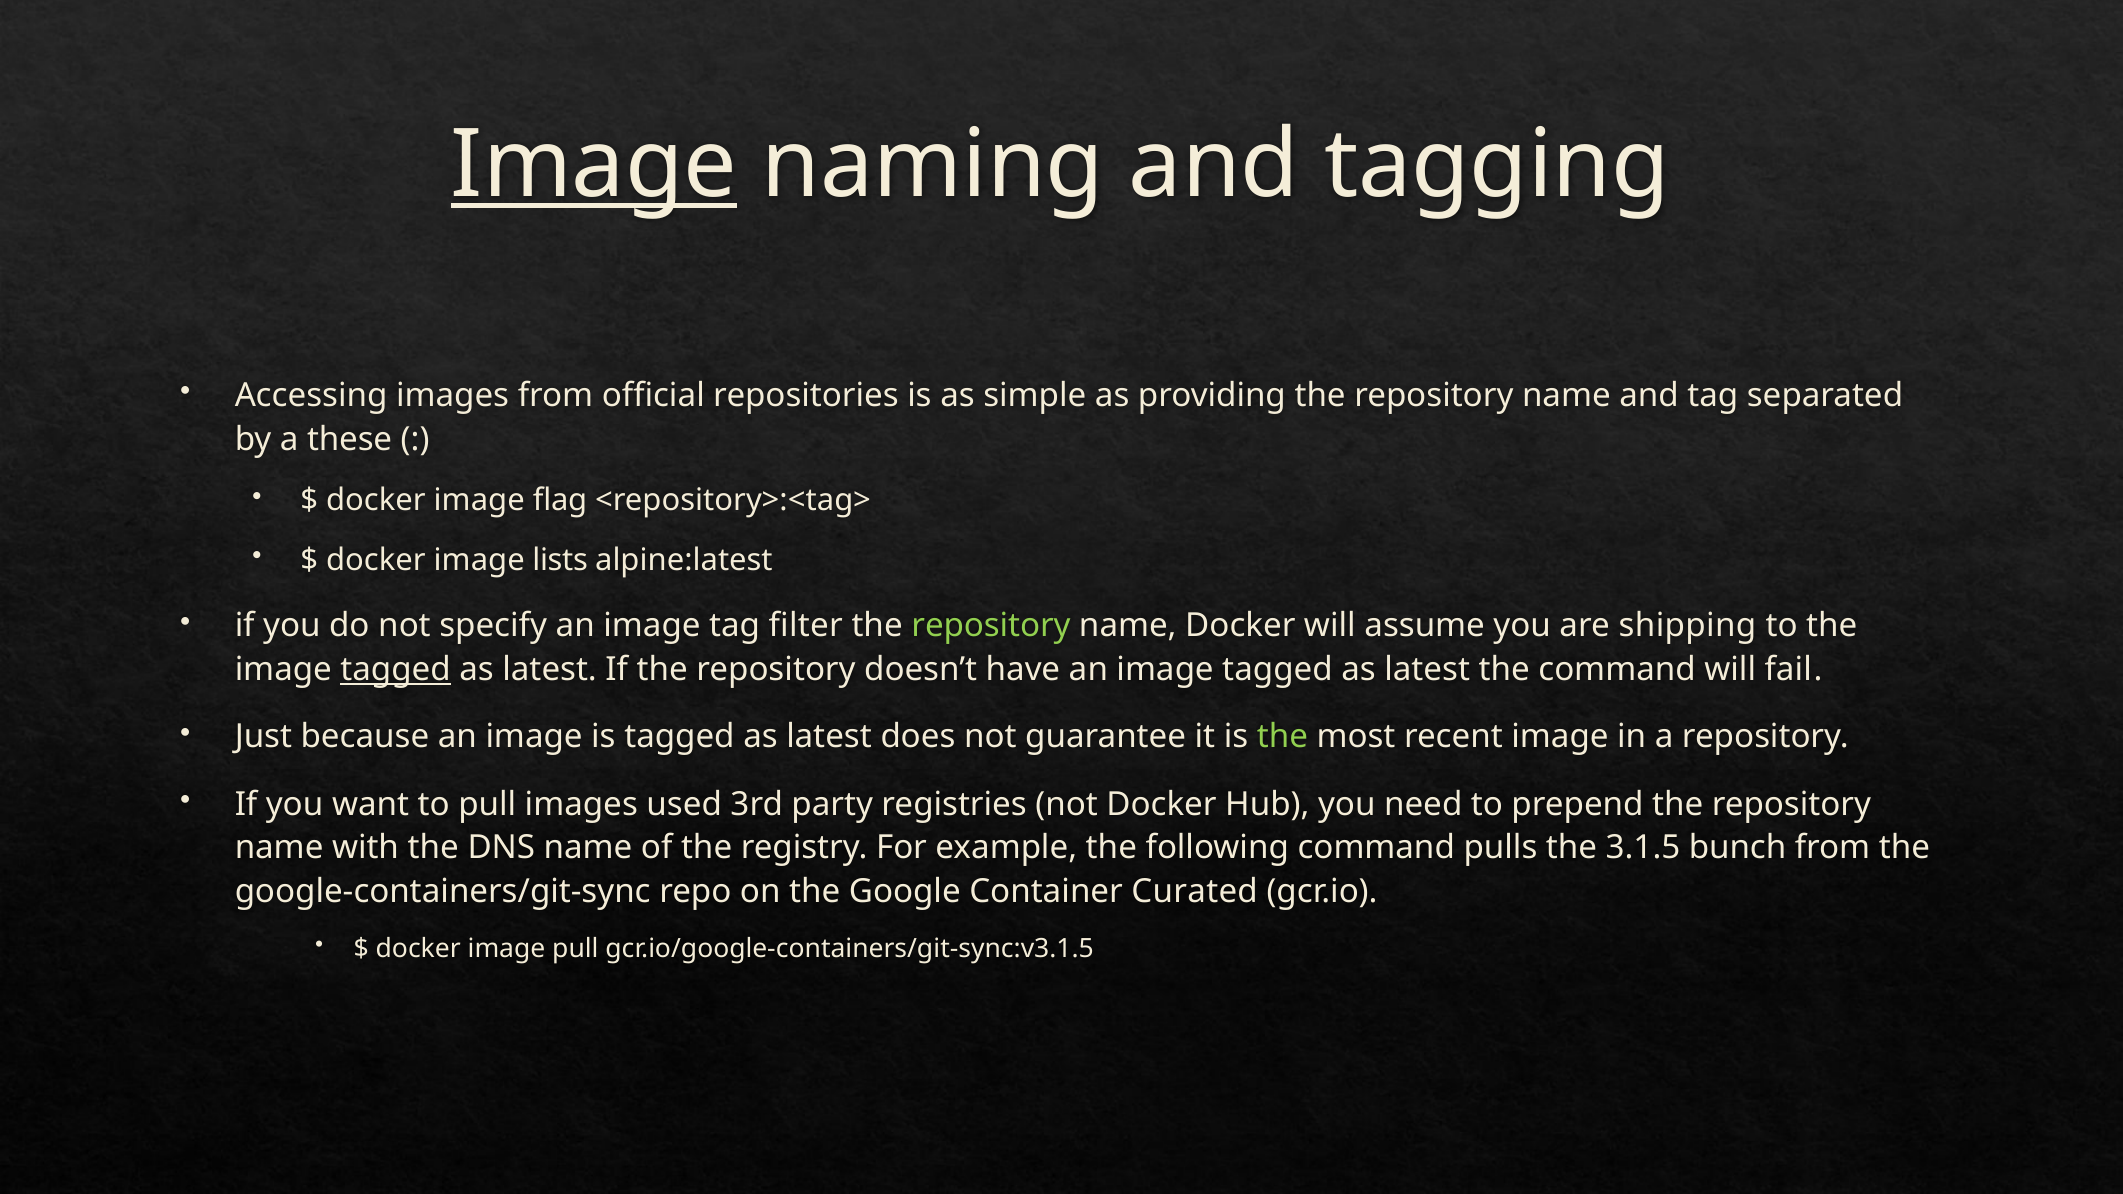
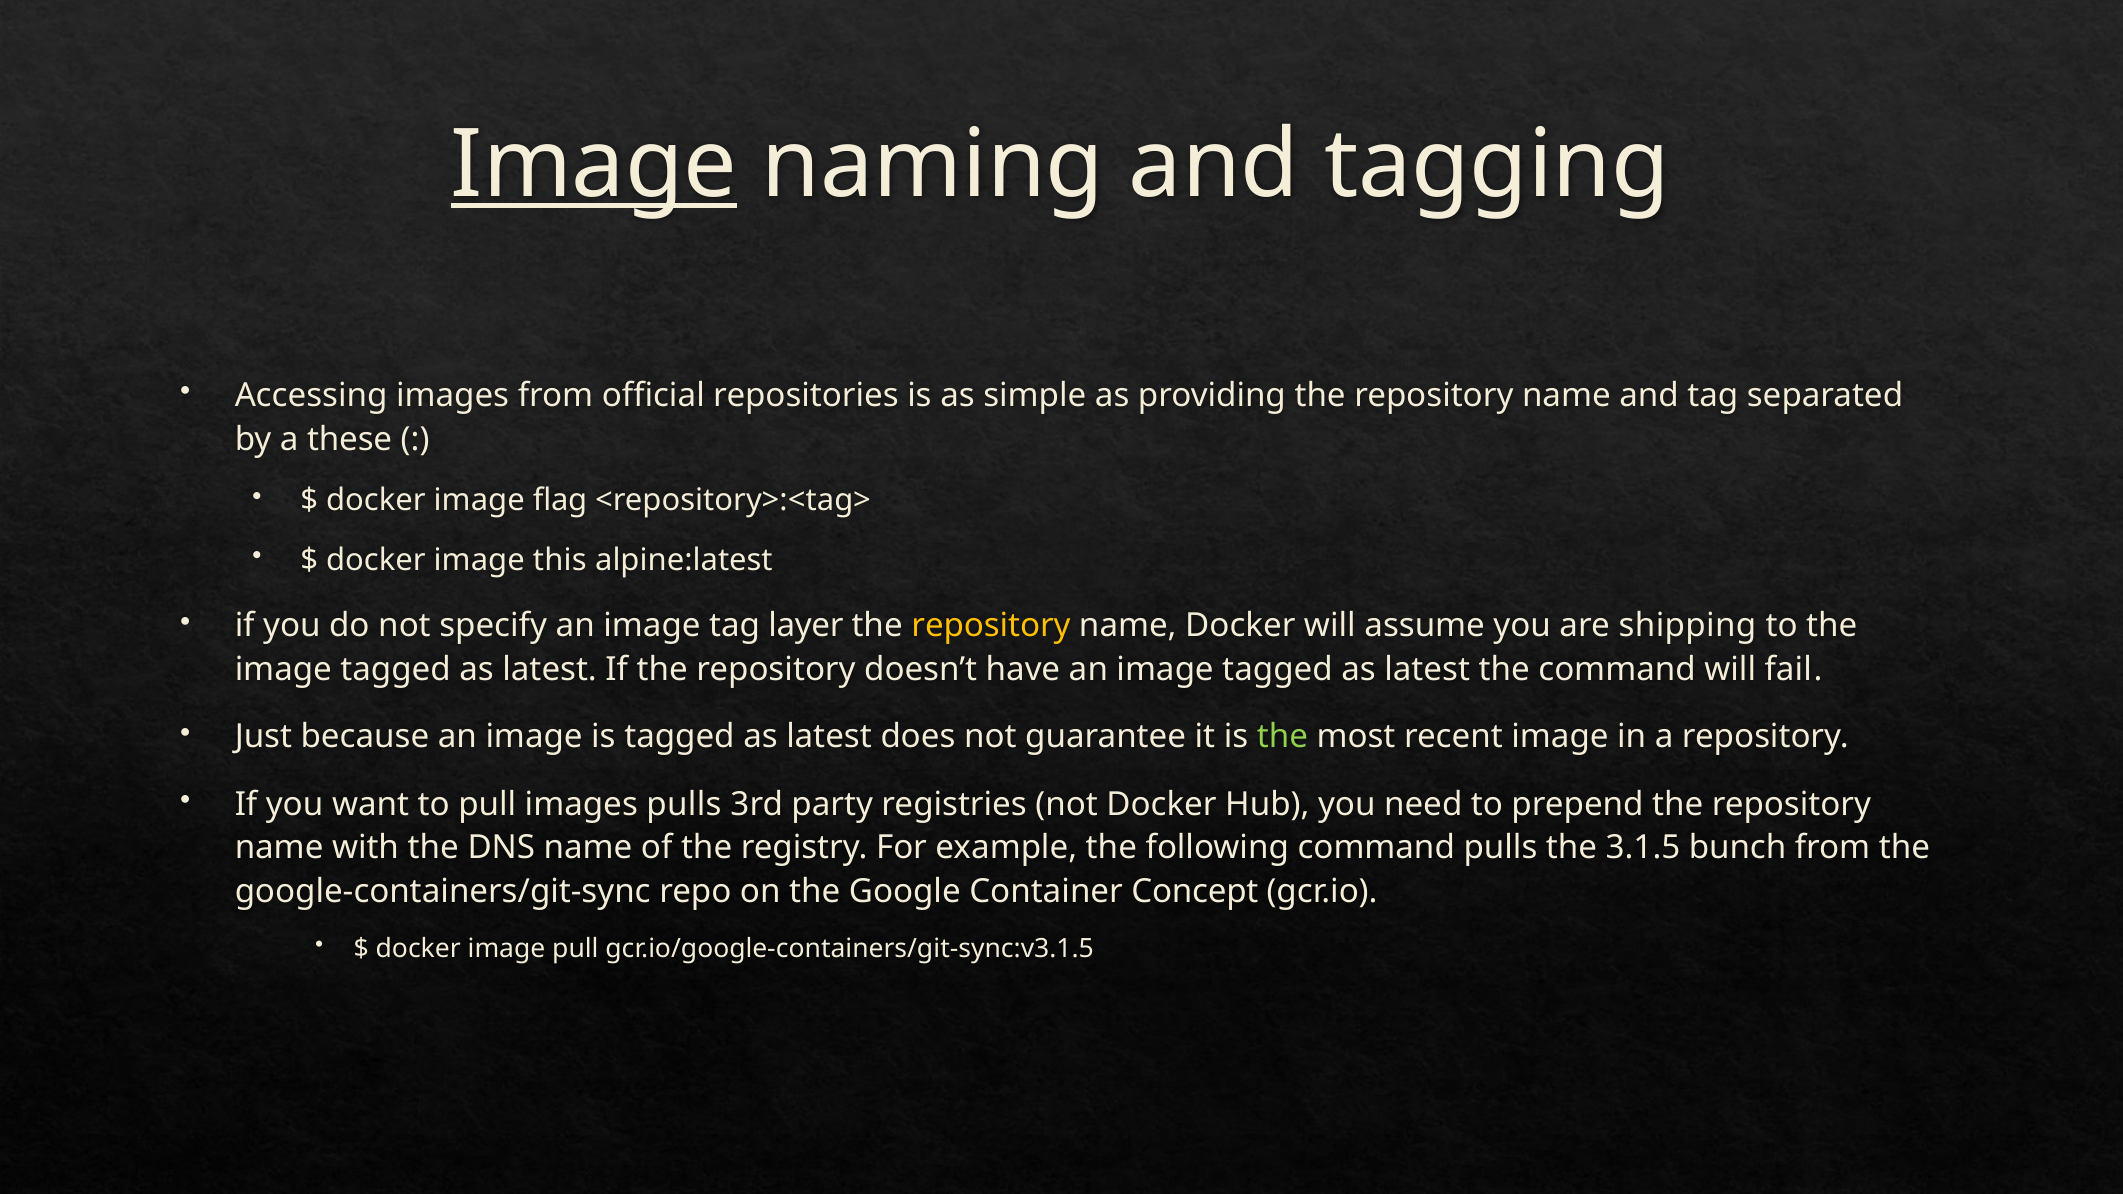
lists: lists -> this
filter: filter -> layer
repository at (991, 626) colour: light green -> yellow
tagged at (396, 670) underline: present -> none
images used: used -> pulls
Curated: Curated -> Concept
